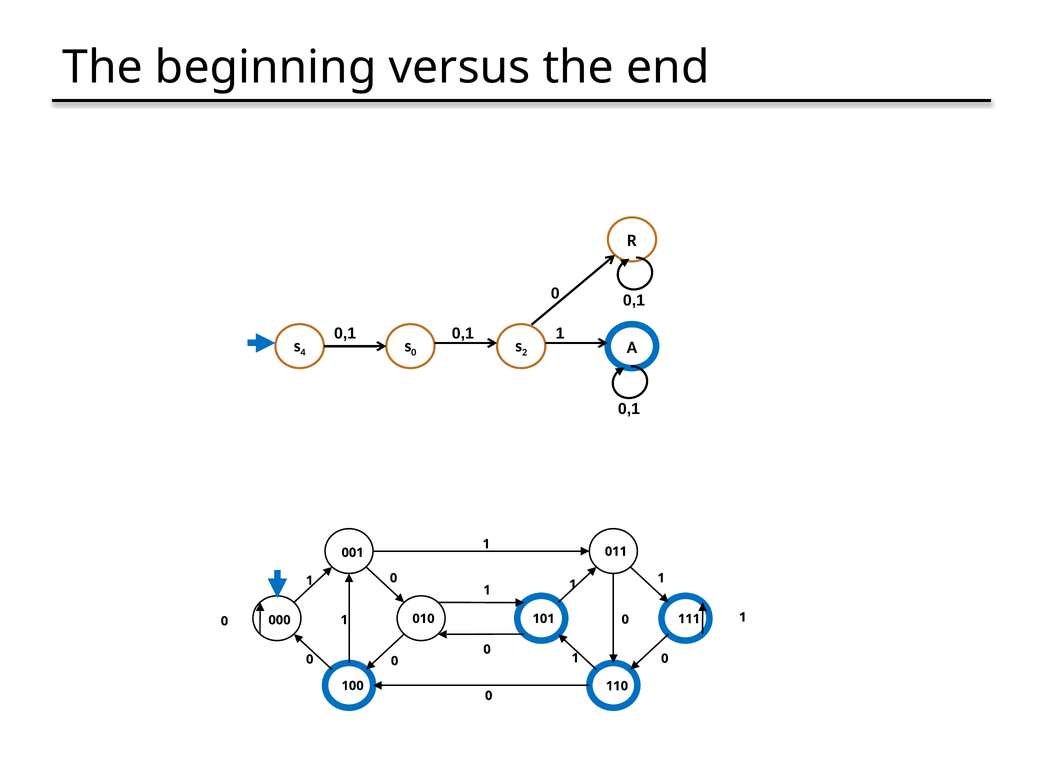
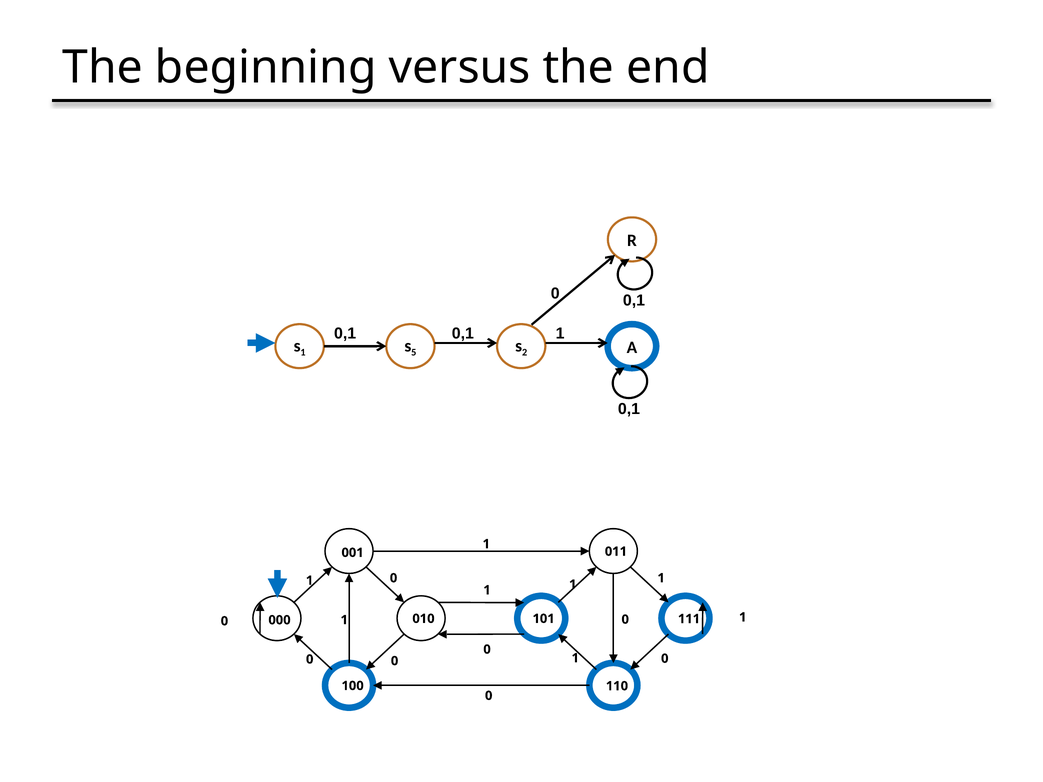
4 at (303, 353): 4 -> 1
0 at (414, 353): 0 -> 5
